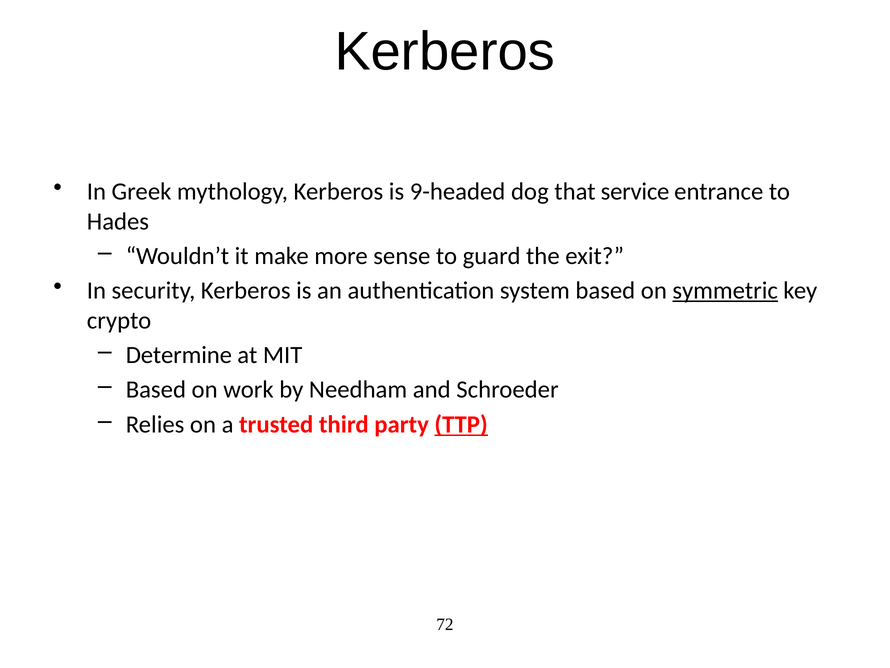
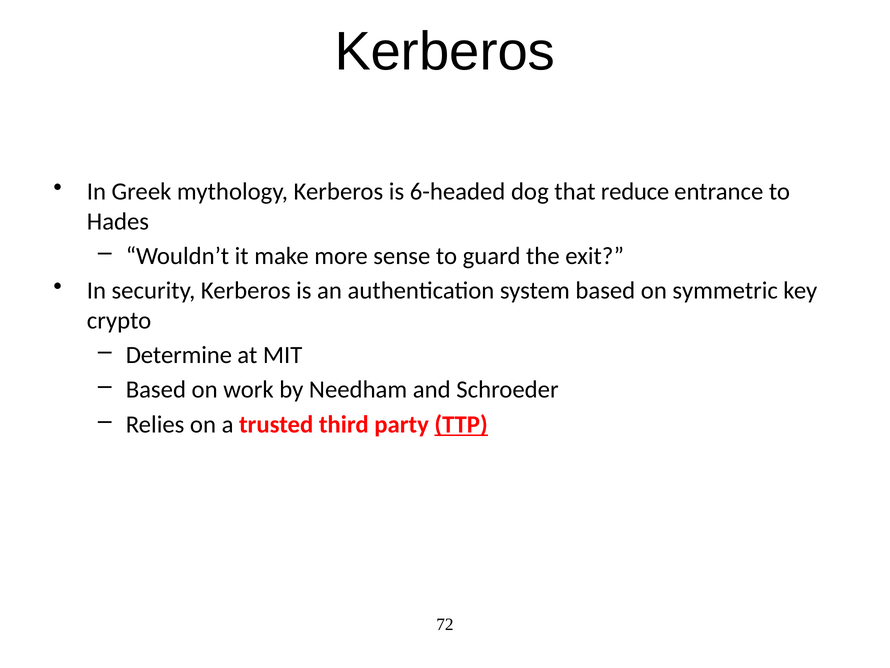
9-headed: 9-headed -> 6-headed
service: service -> reduce
symmetric underline: present -> none
